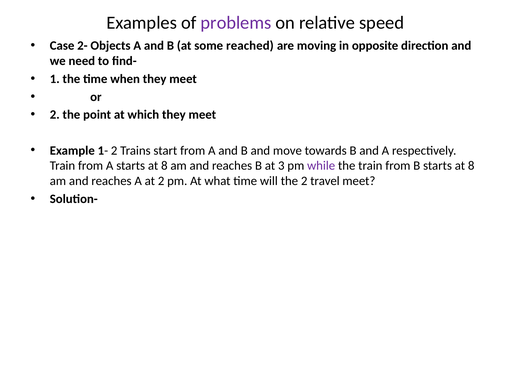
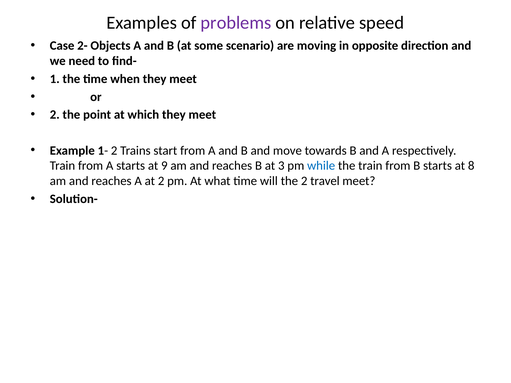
reached: reached -> scenario
A starts at 8: 8 -> 9
while colour: purple -> blue
